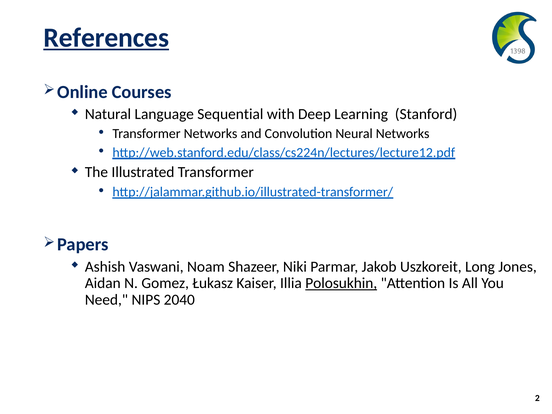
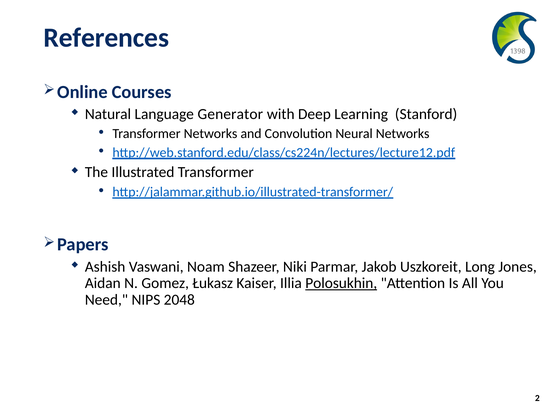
References underline: present -> none
Sequential: Sequential -> Generator
2040: 2040 -> 2048
